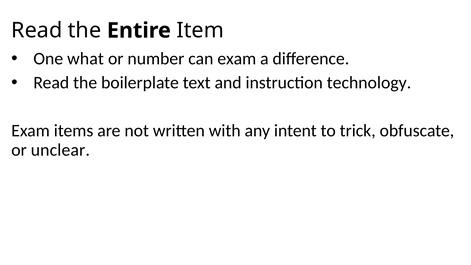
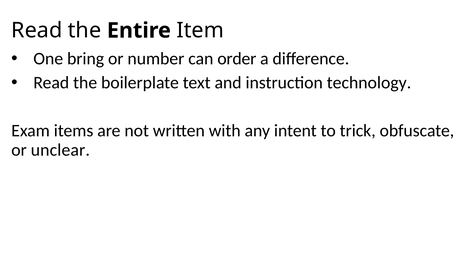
what: what -> bring
can exam: exam -> order
